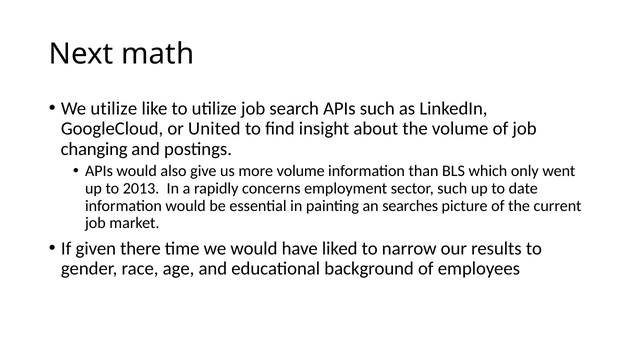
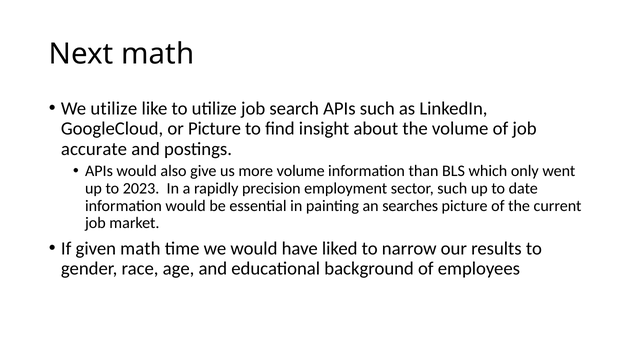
or United: United -> Picture
changing: changing -> accurate
2013: 2013 -> 2023
concerns: concerns -> precision
given there: there -> math
